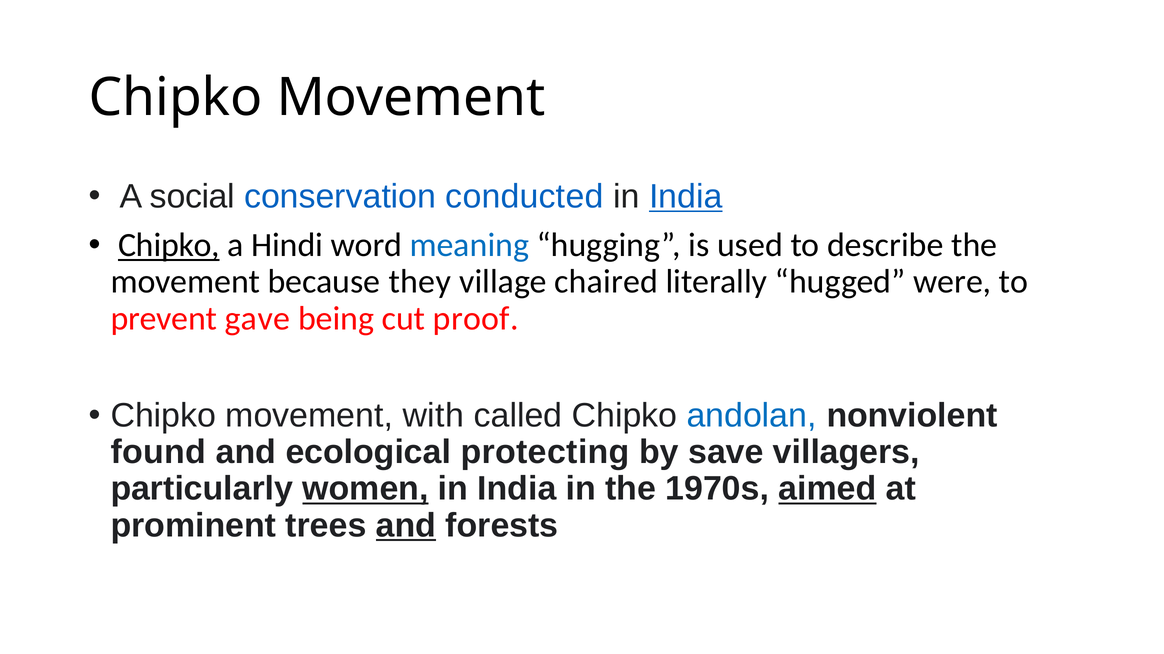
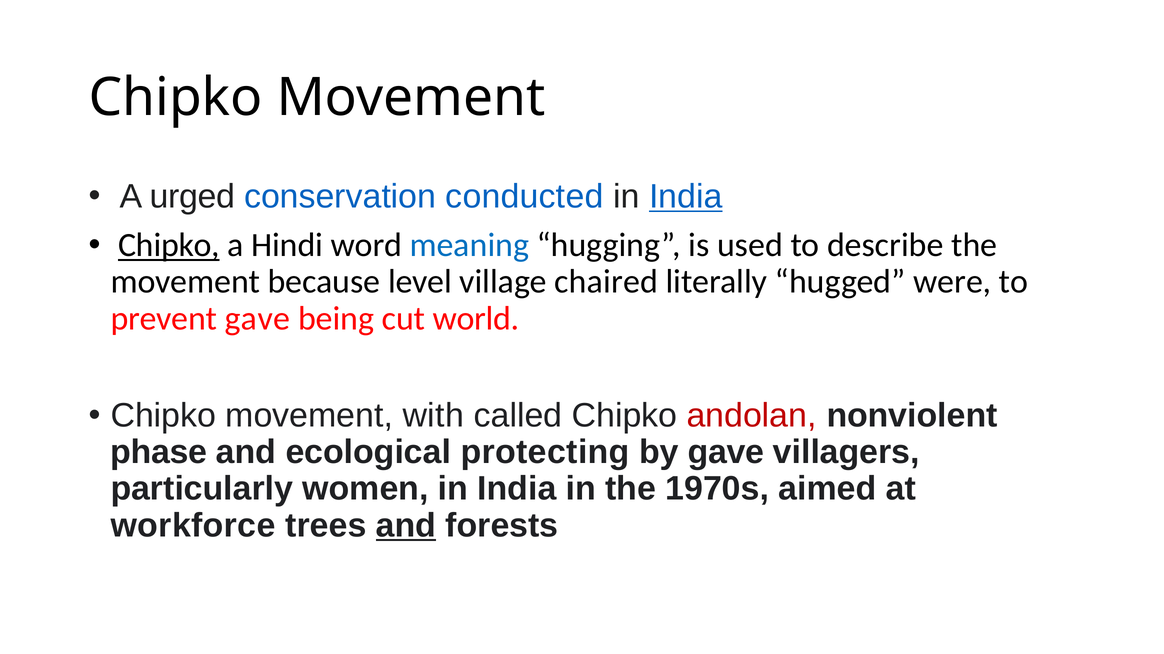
social: social -> urged
they: they -> level
proof: proof -> world
andolan colour: blue -> red
found: found -> phase
by save: save -> gave
women underline: present -> none
aimed underline: present -> none
prominent: prominent -> workforce
